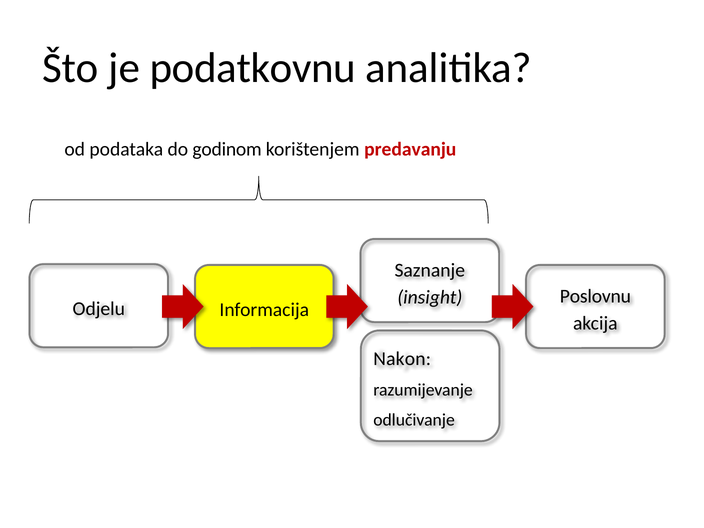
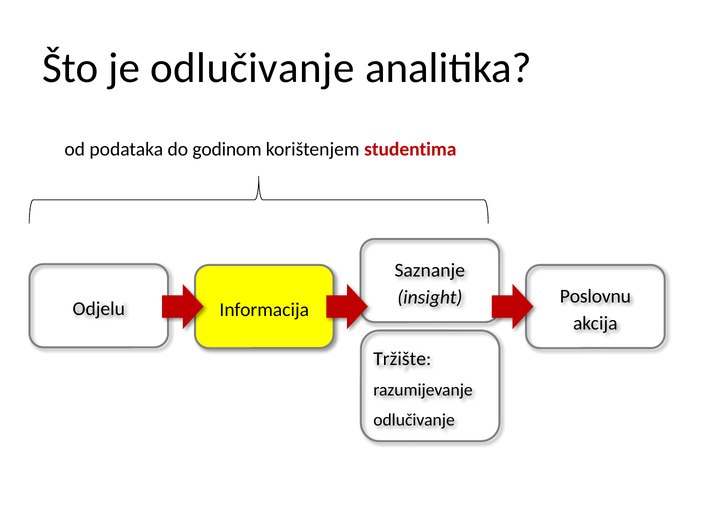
je podatkovnu: podatkovnu -> odlučivanje
predavanju: predavanju -> studentima
Nakon: Nakon -> Tržište
